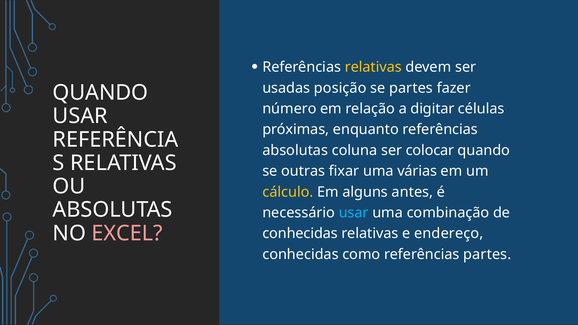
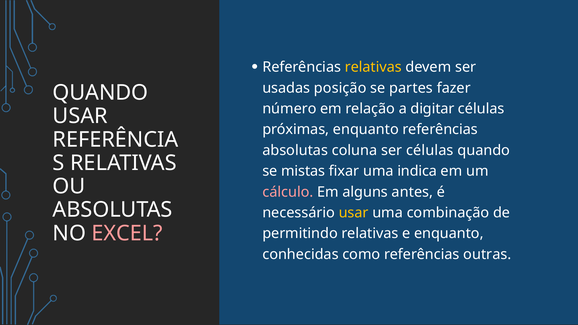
ser colocar: colocar -> células
outras: outras -> mistas
várias: várias -> indica
cálculo colour: yellow -> pink
usar at (354, 213) colour: light blue -> yellow
conhecidas at (300, 234): conhecidas -> permitindo
e endereço: endereço -> enquanto
referências partes: partes -> outras
